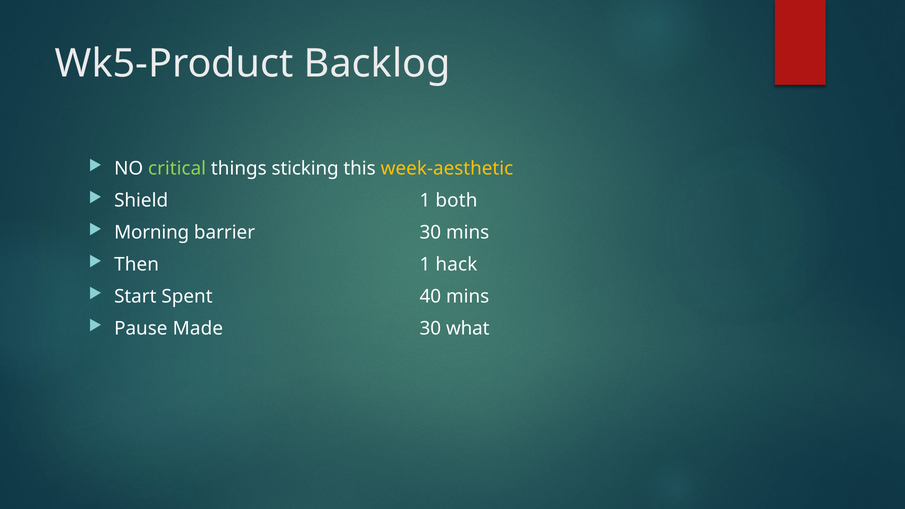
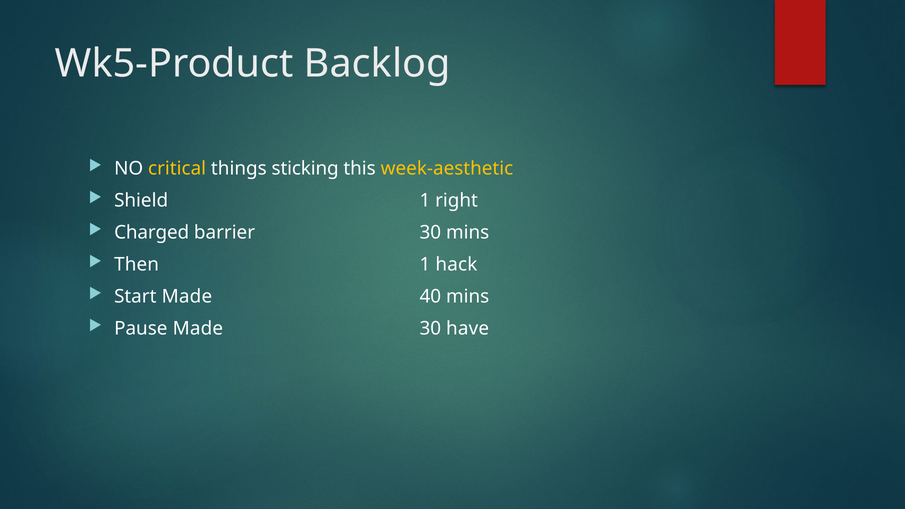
critical colour: light green -> yellow
both: both -> right
Morning: Morning -> Charged
Start Spent: Spent -> Made
what: what -> have
